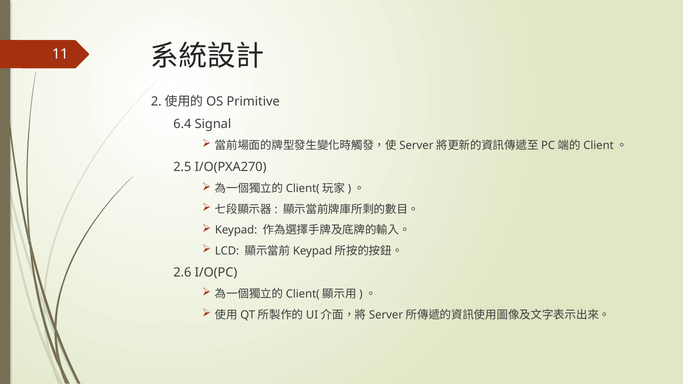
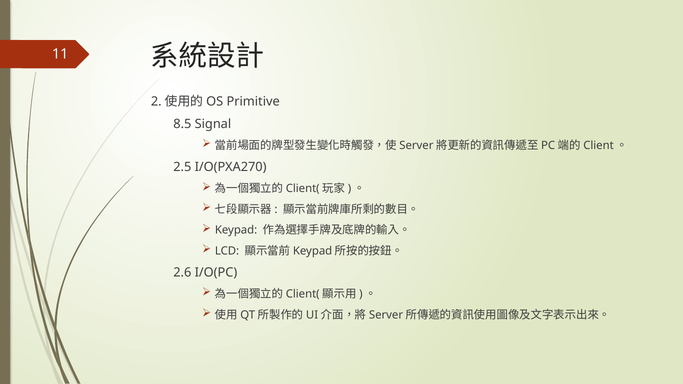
6.4: 6.4 -> 8.5
